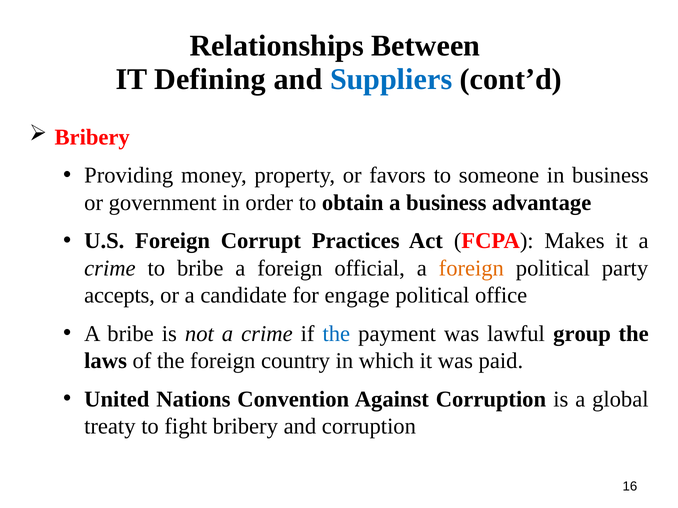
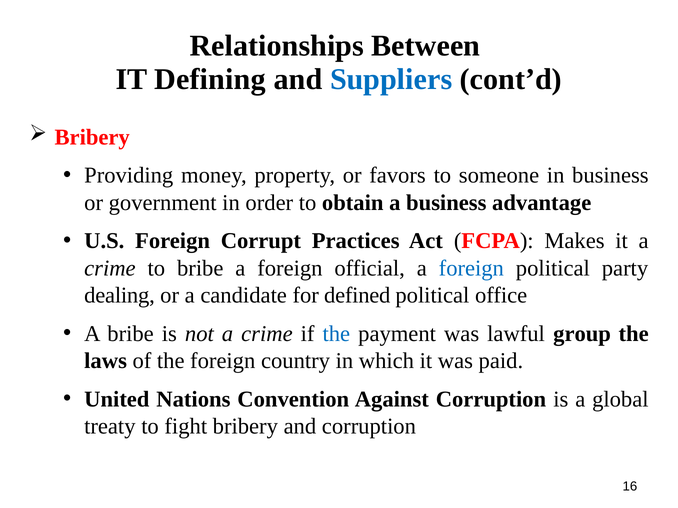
foreign at (471, 268) colour: orange -> blue
accepts: accepts -> dealing
engage: engage -> defined
